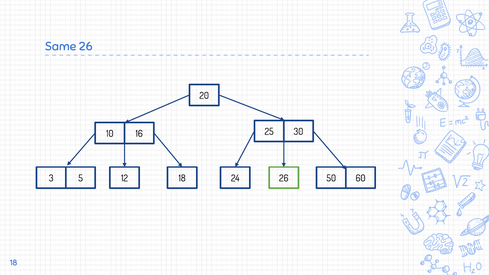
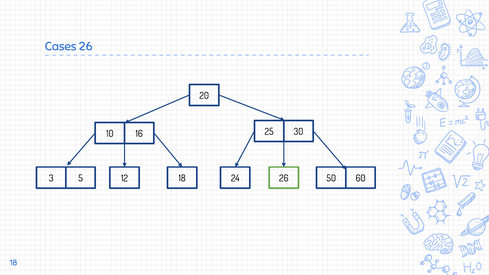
Same: Same -> Cases
